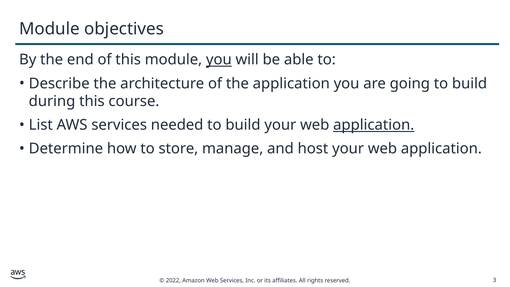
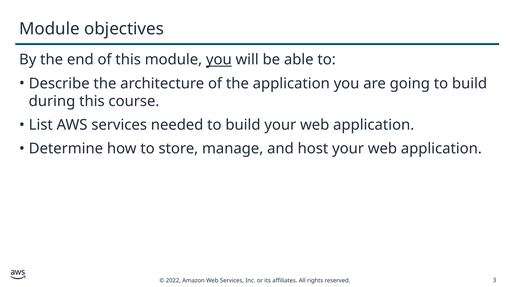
application at (374, 125) underline: present -> none
